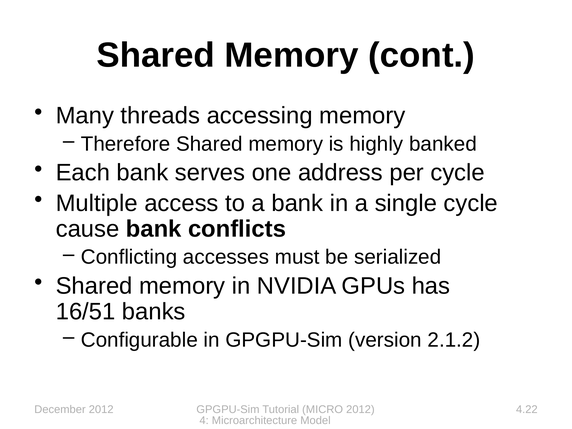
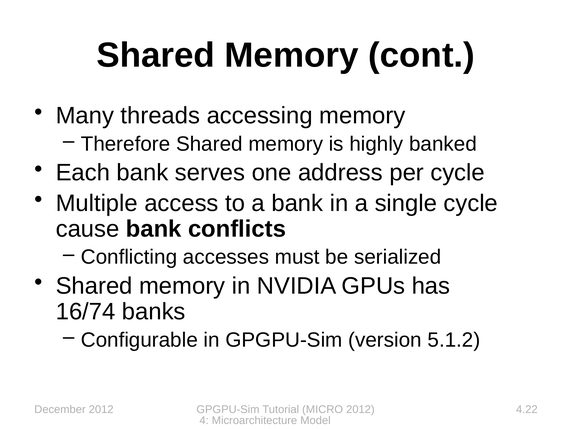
16/51: 16/51 -> 16/74
2.1.2: 2.1.2 -> 5.1.2
